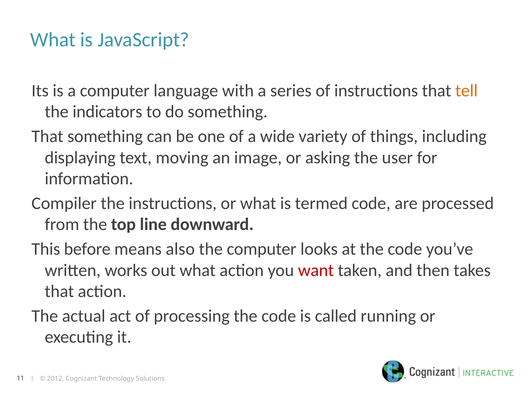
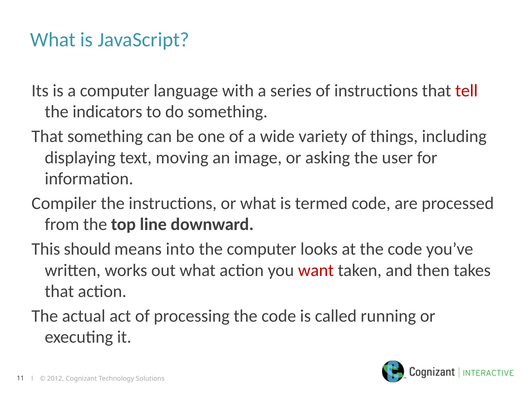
tell colour: orange -> red
before: before -> should
also: also -> into
